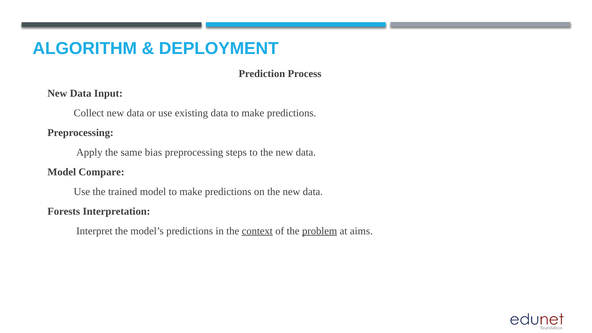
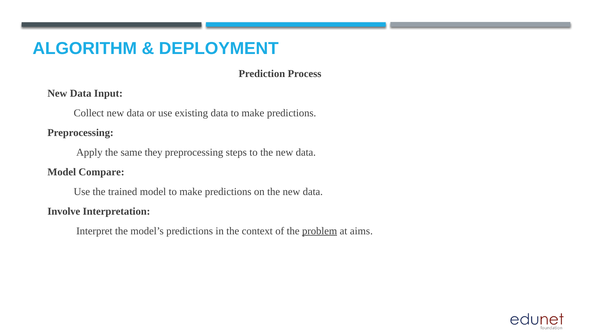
bias: bias -> they
Forests: Forests -> Involve
context underline: present -> none
